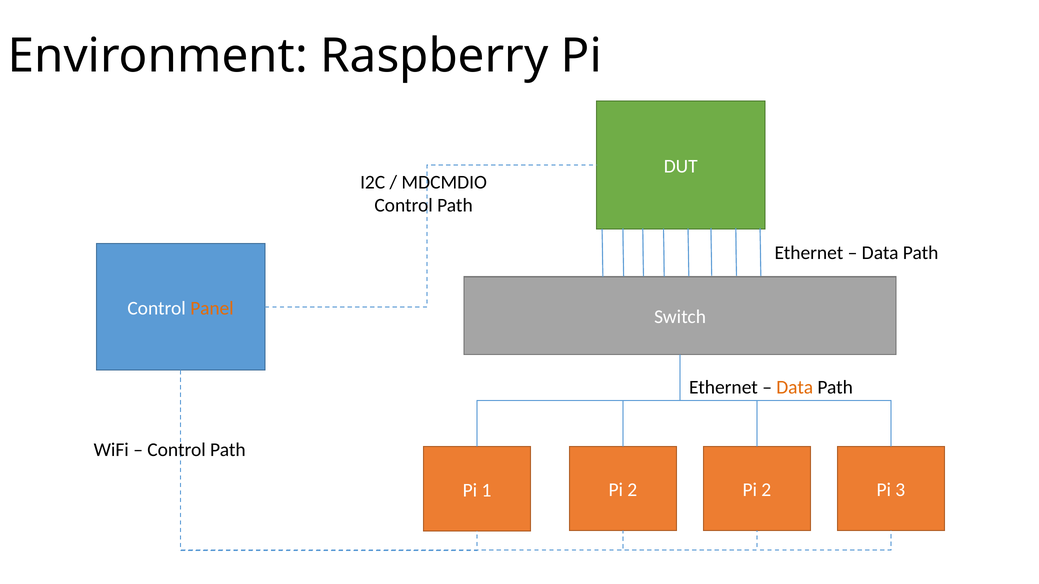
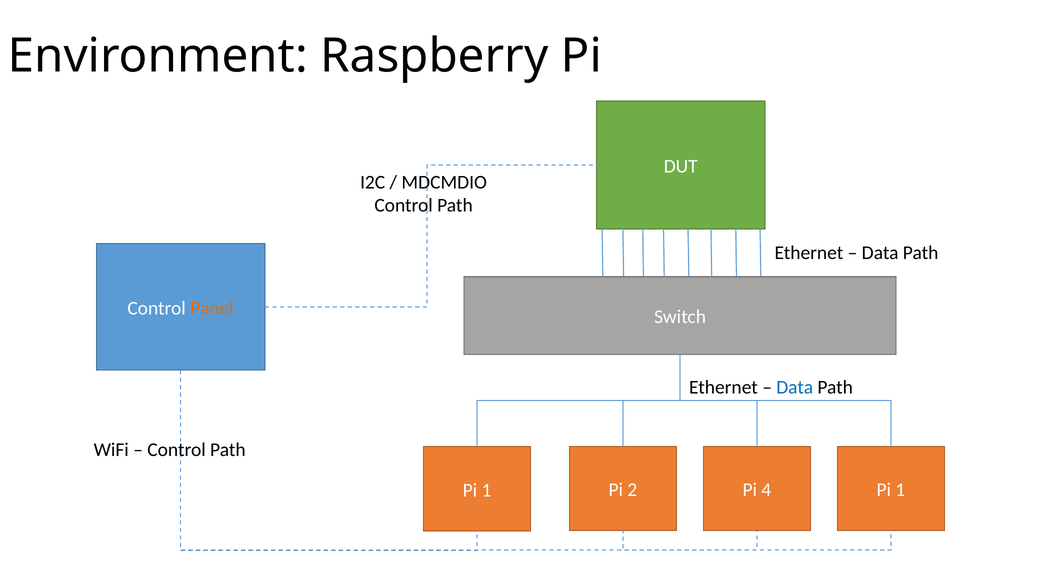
Data at (795, 387) colour: orange -> blue
2 Pi 2: 2 -> 4
3 at (900, 490): 3 -> 1
